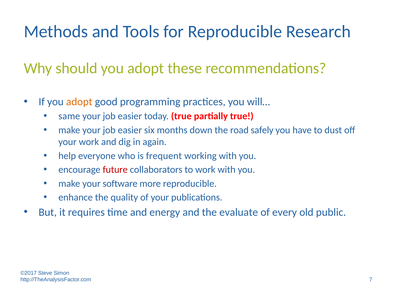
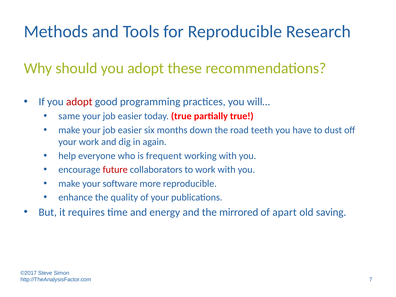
adopt at (79, 102) colour: orange -> red
safely: safely -> teeth
evaluate: evaluate -> mirrored
every: every -> apart
public: public -> saving
